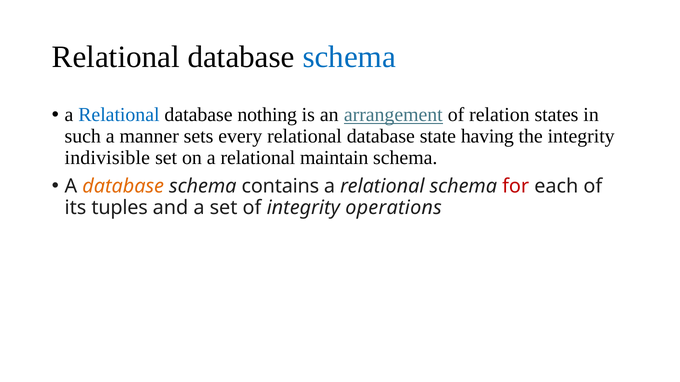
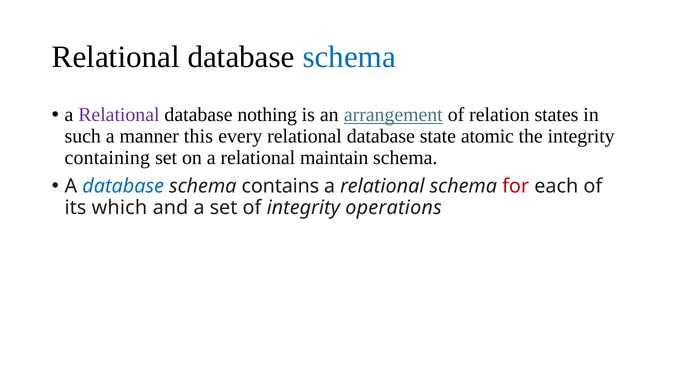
Relational at (119, 115) colour: blue -> purple
sets: sets -> this
having: having -> atomic
indivisible: indivisible -> containing
database at (123, 186) colour: orange -> blue
tuples: tuples -> which
